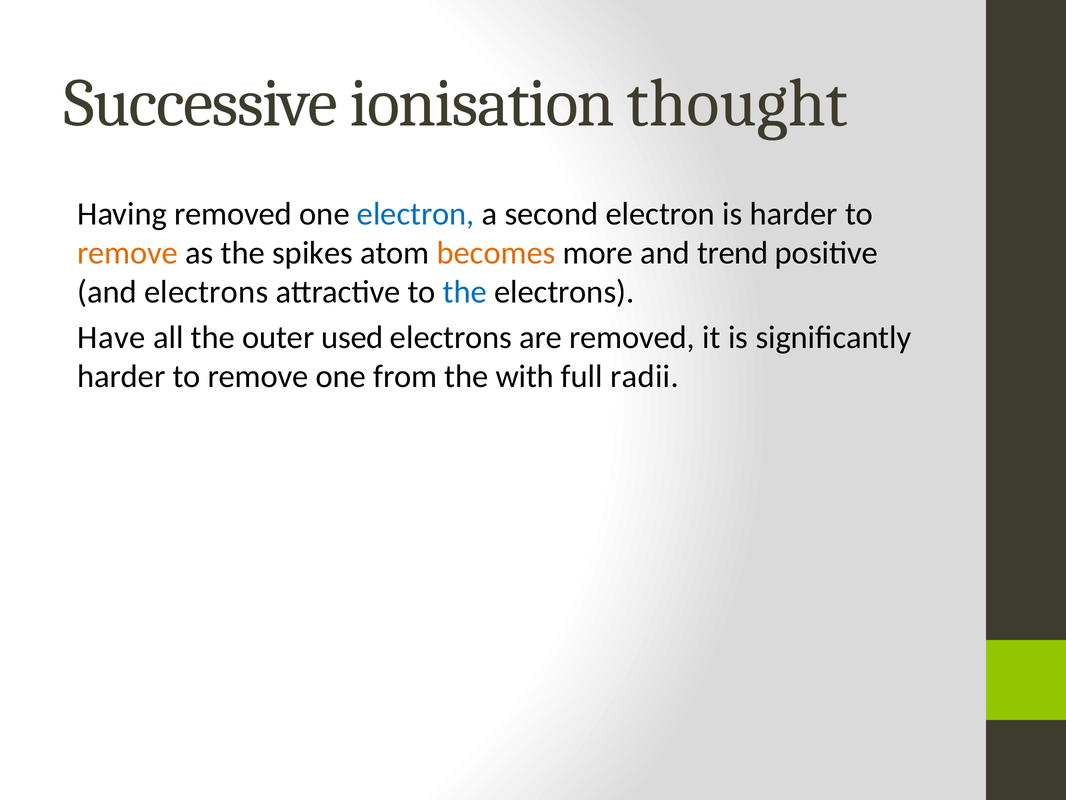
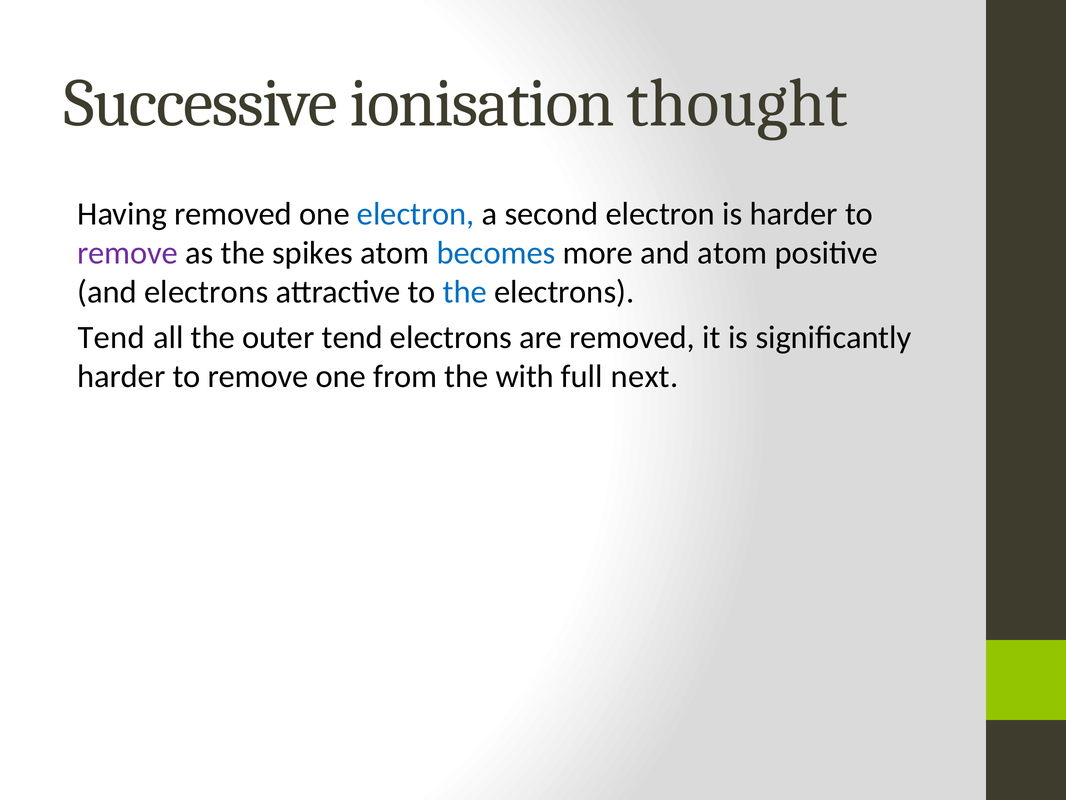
remove at (128, 253) colour: orange -> purple
becomes colour: orange -> blue
and trend: trend -> atom
Have at (111, 337): Have -> Tend
outer used: used -> tend
radii: radii -> next
